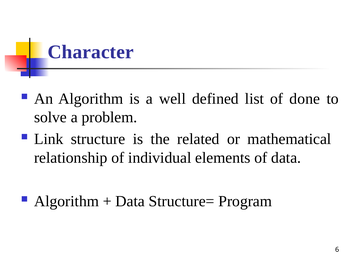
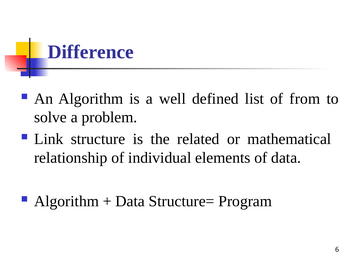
Character: Character -> Difference
done: done -> from
